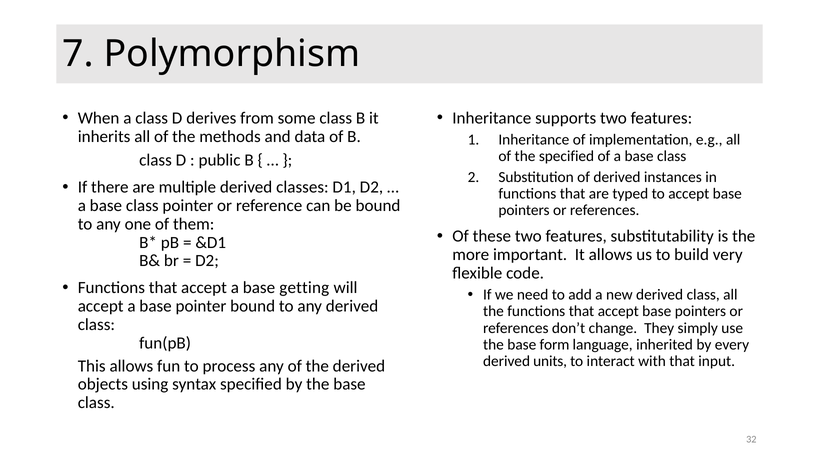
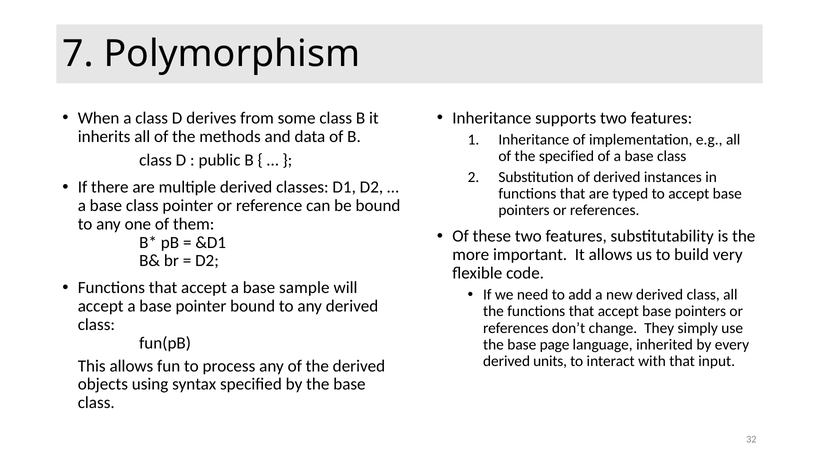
getting: getting -> sample
form: form -> page
